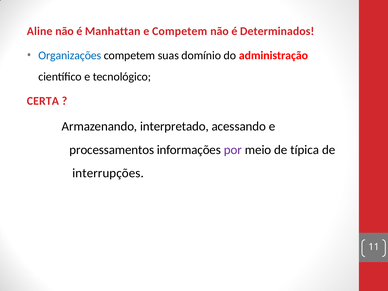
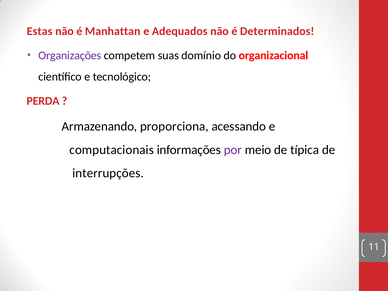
Aline: Aline -> Estas
e Competem: Competem -> Adequados
Organizações colour: blue -> purple
administração: administração -> organizacional
CERTA: CERTA -> PERDA
interpretado: interpretado -> proporciona
processamentos: processamentos -> computacionais
